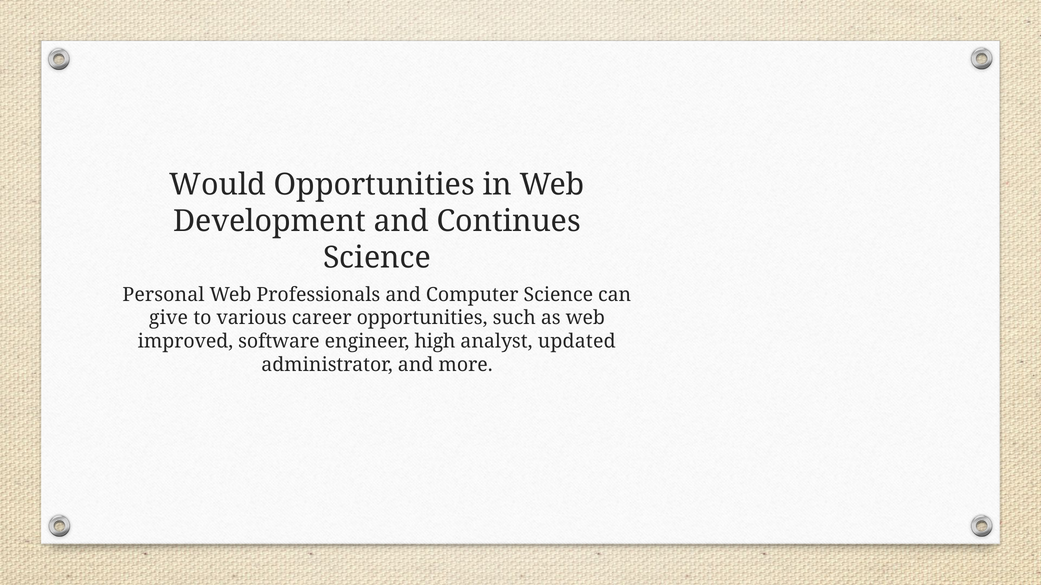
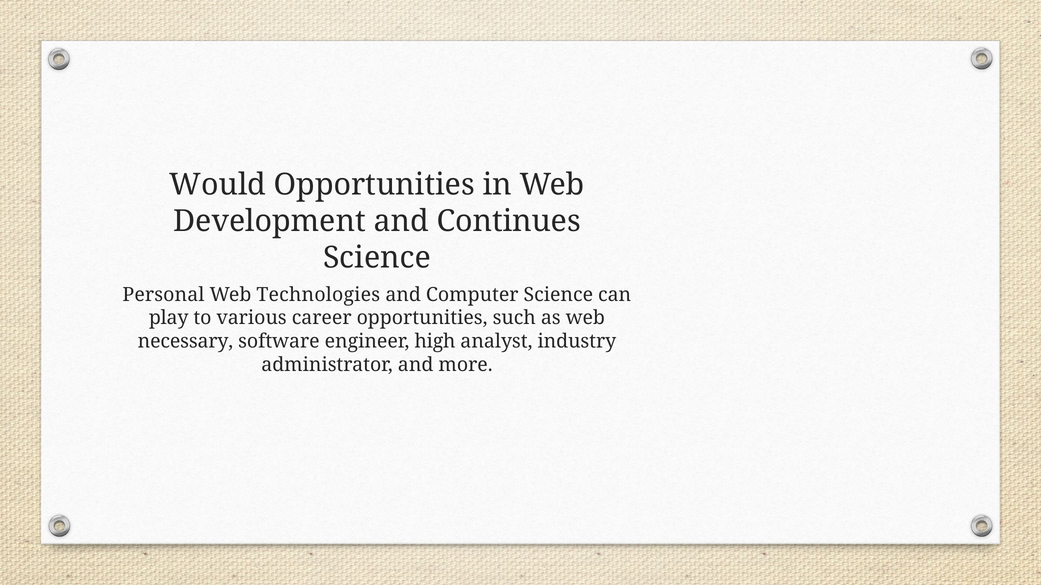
Professionals: Professionals -> Technologies
give: give -> play
improved: improved -> necessary
updated: updated -> industry
